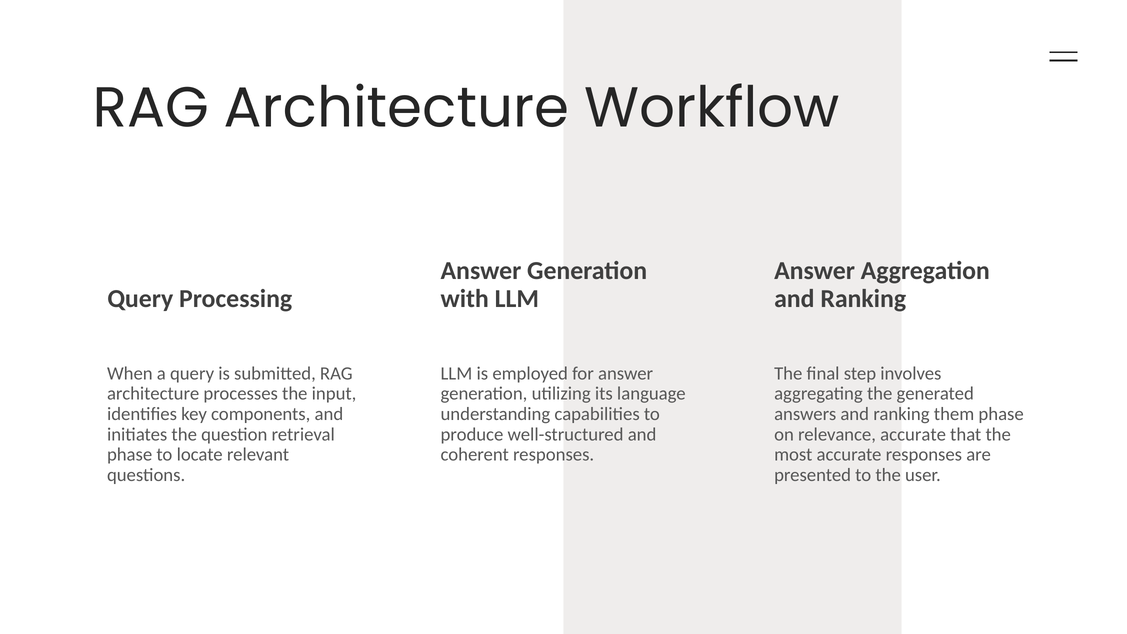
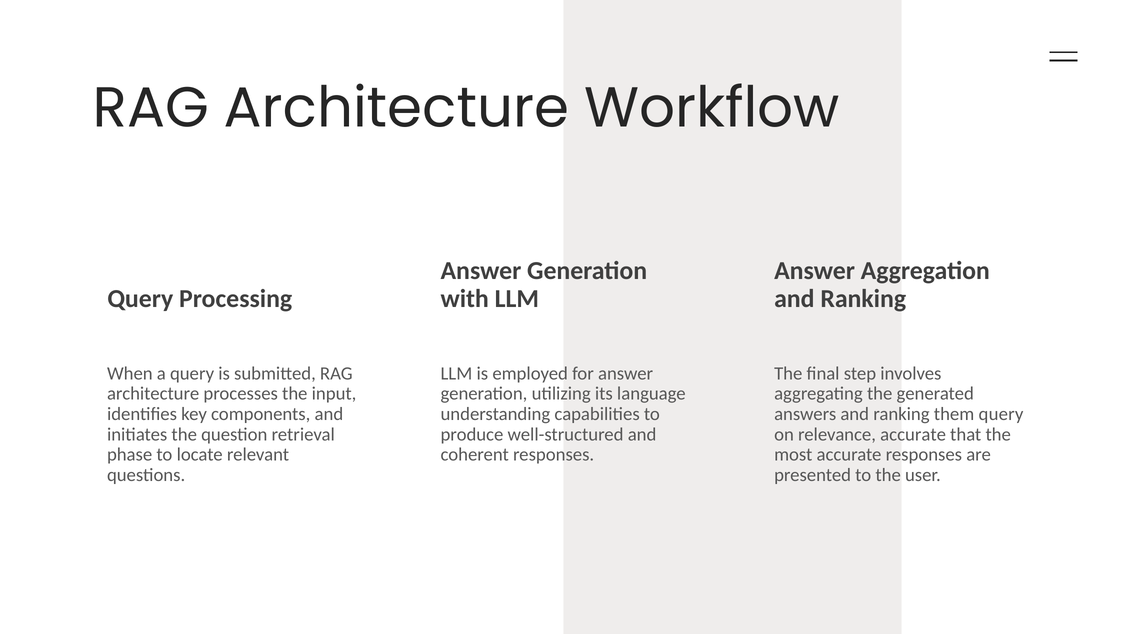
them phase: phase -> query
